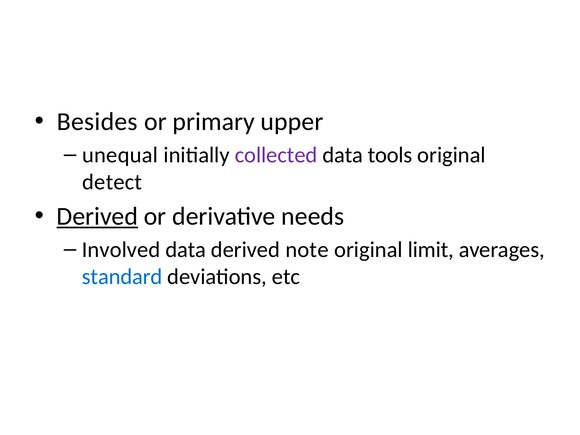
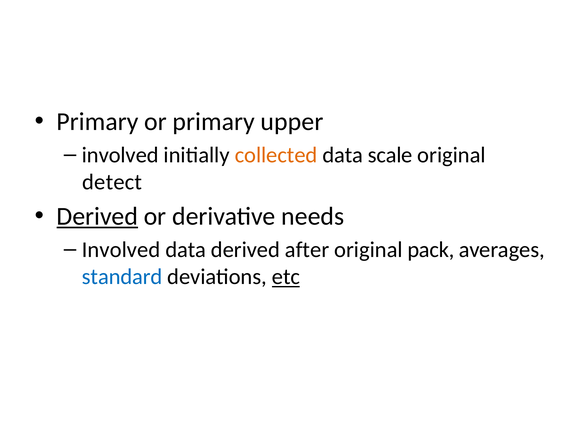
Besides at (97, 122): Besides -> Primary
unequal at (120, 155): unequal -> involved
collected colour: purple -> orange
tools: tools -> scale
note: note -> after
limit: limit -> pack
etc underline: none -> present
